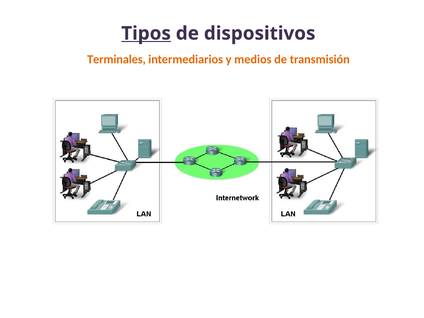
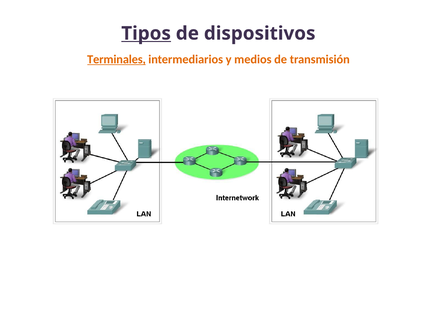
Terminales underline: none -> present
